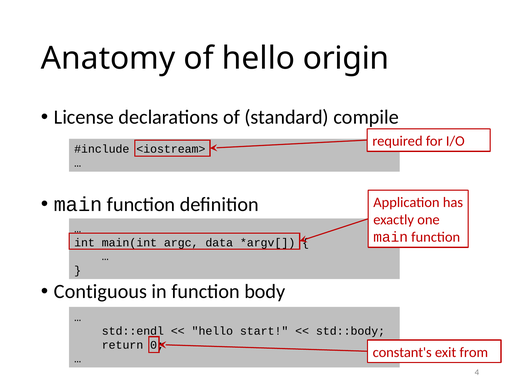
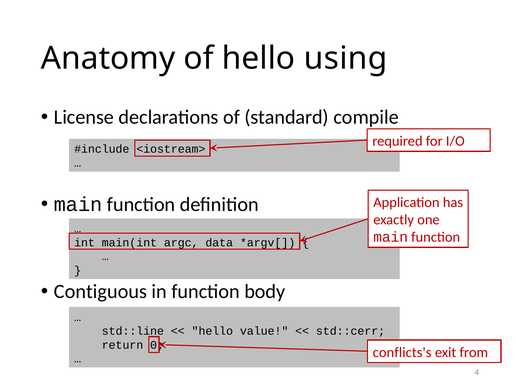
origin: origin -> using
std::endl: std::endl -> std::line
start: start -> value
std::body: std::body -> std::cerr
constant's: constant's -> conflicts's
